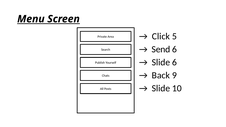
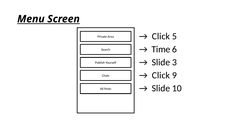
Send: Send -> Time
Slide 6: 6 -> 3
Back at (161, 75): Back -> Click
